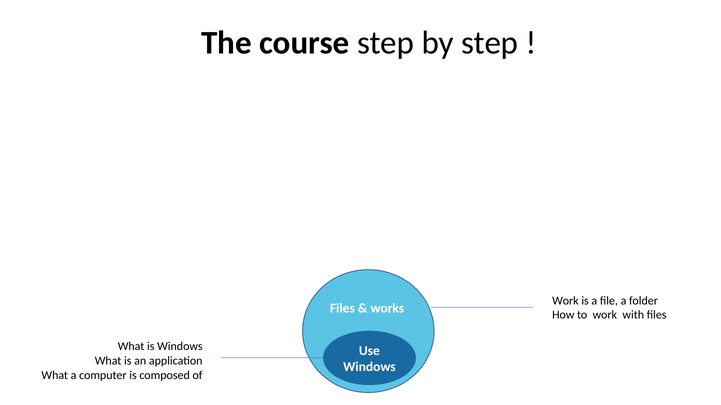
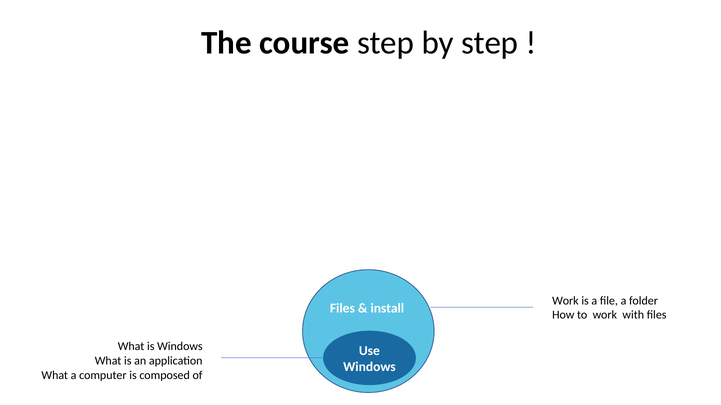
works: works -> install
